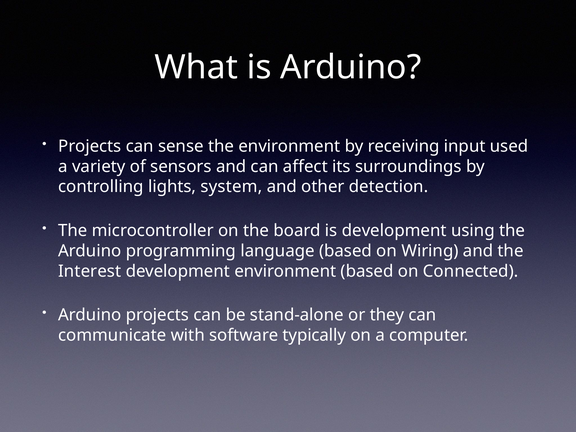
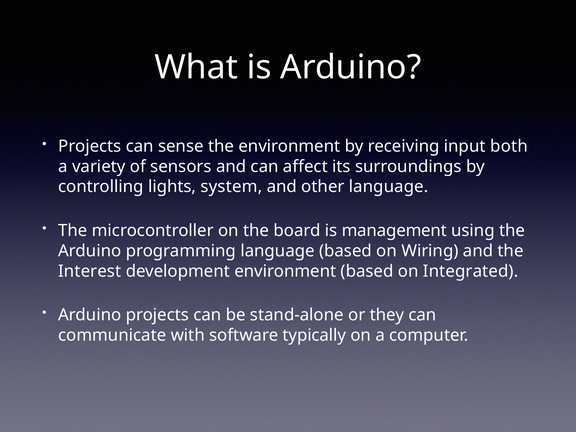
used: used -> both
other detection: detection -> language
is development: development -> management
Connected: Connected -> Integrated
